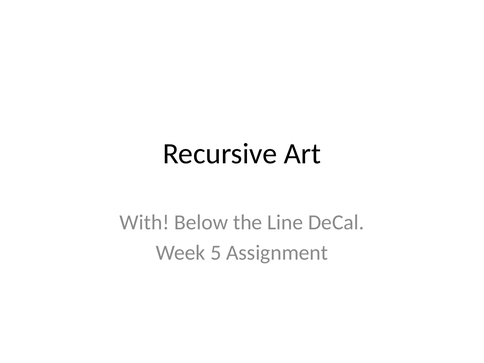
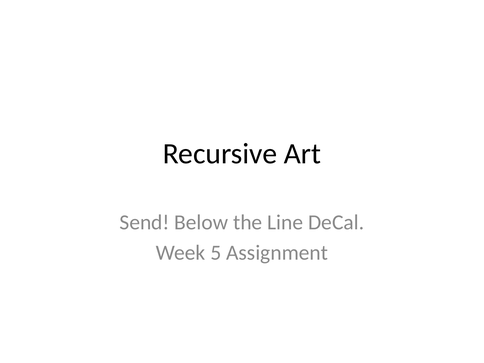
With: With -> Send
